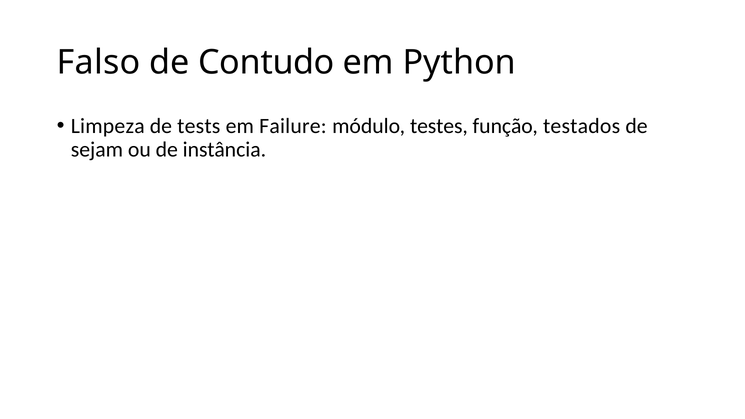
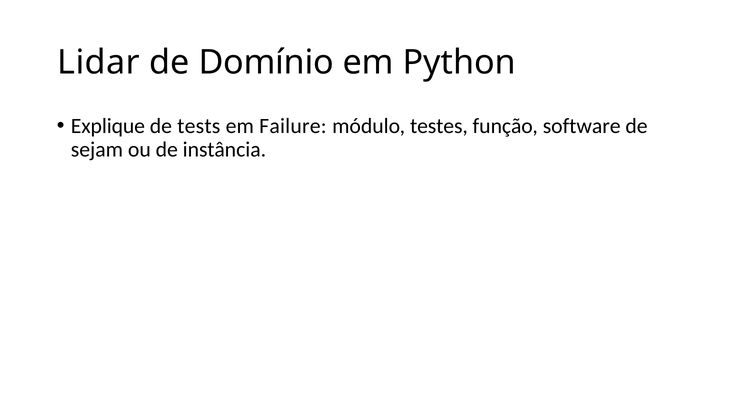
Falso: Falso -> Lidar
Contudo: Contudo -> Domínio
Limpeza: Limpeza -> Explique
testados: testados -> software
